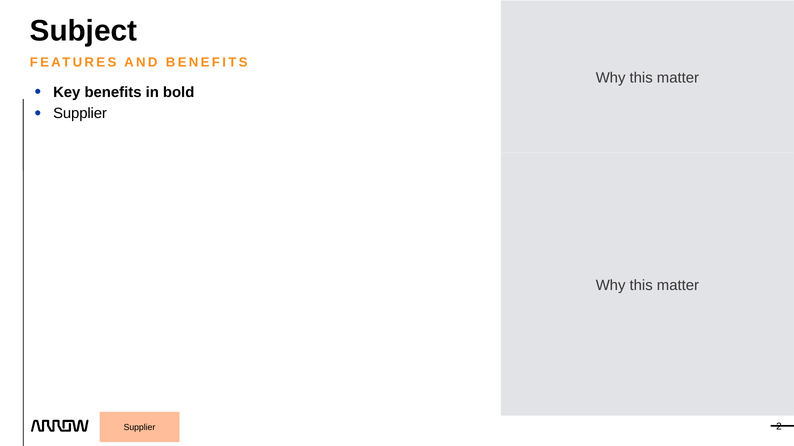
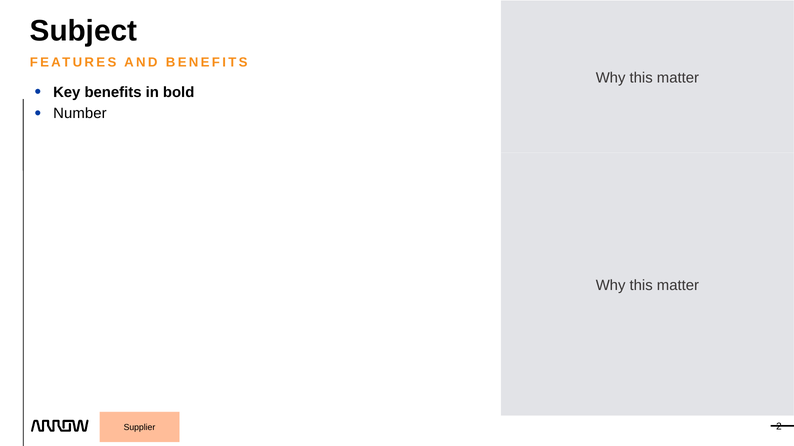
Supplier at (80, 114): Supplier -> Number
